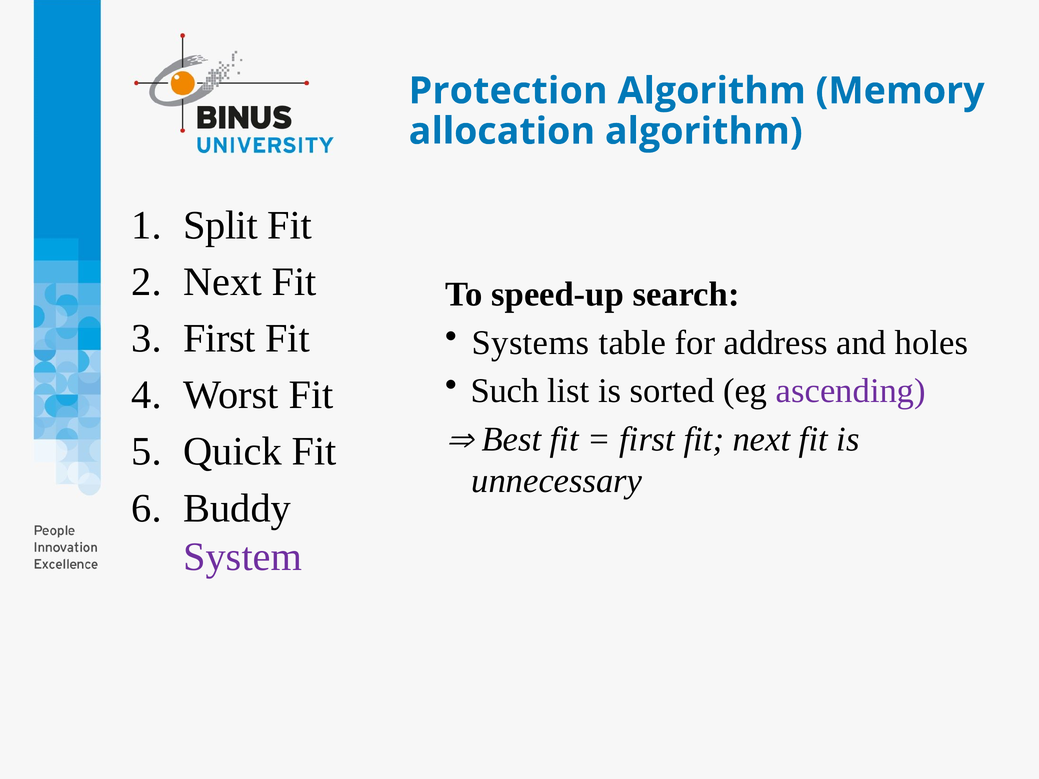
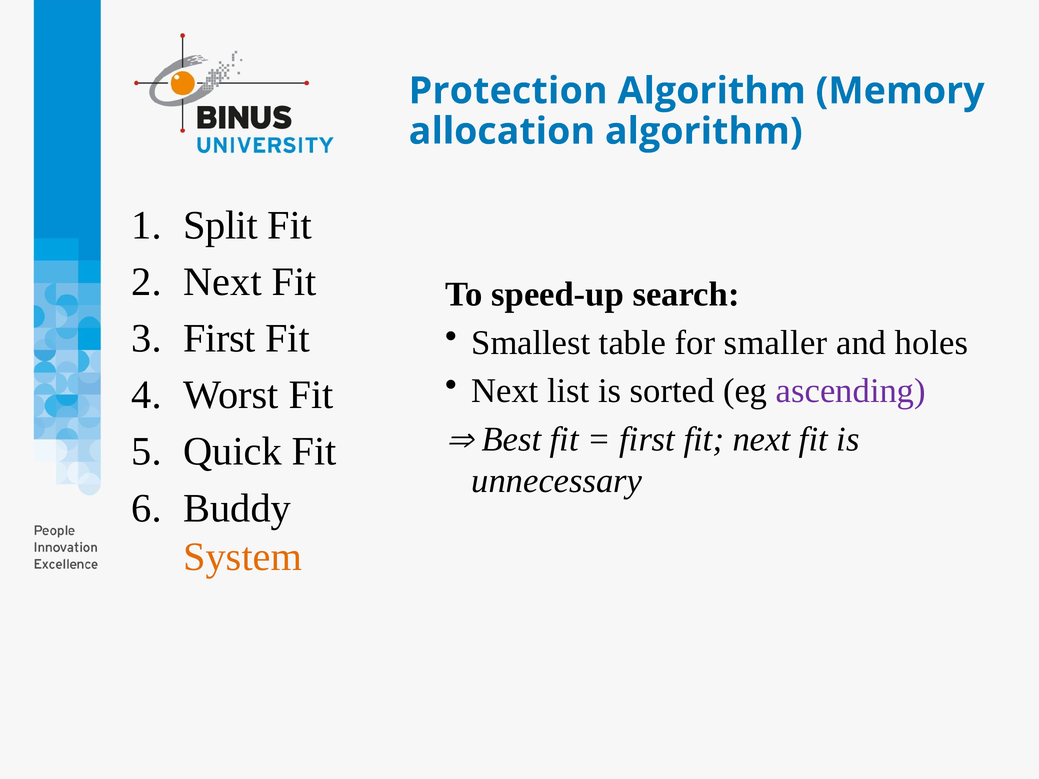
Systems: Systems -> Smallest
address: address -> smaller
Such at (505, 391): Such -> Next
System colour: purple -> orange
